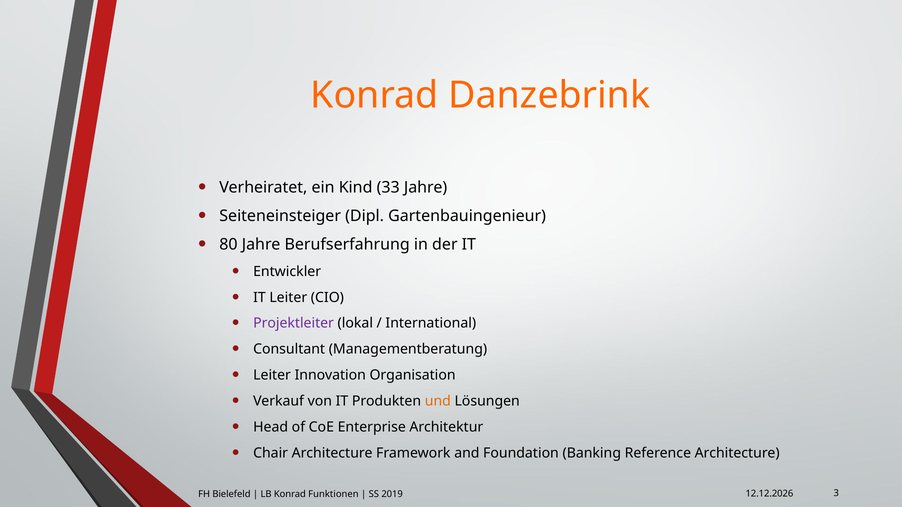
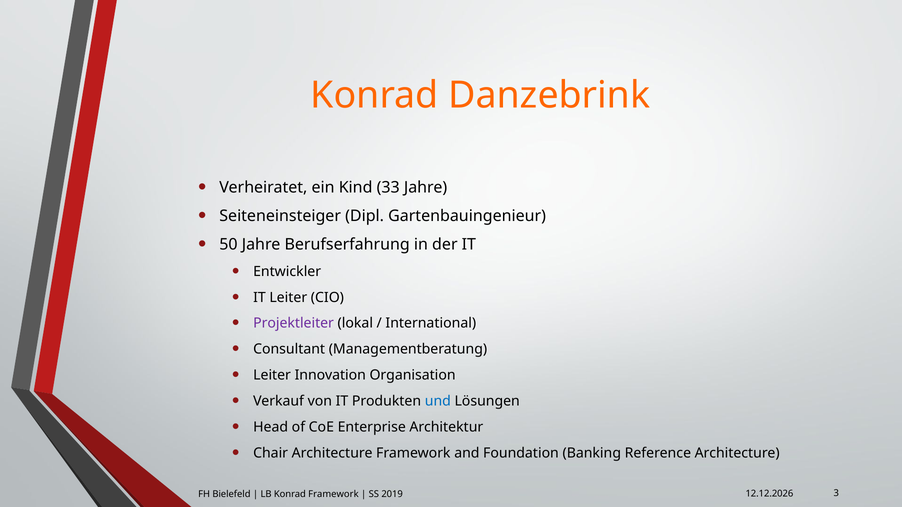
80: 80 -> 50
und colour: orange -> blue
Konrad Funktionen: Funktionen -> Framework
